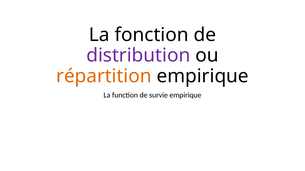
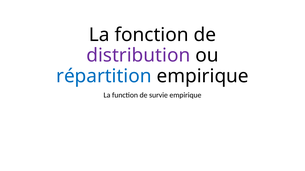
répartition colour: orange -> blue
